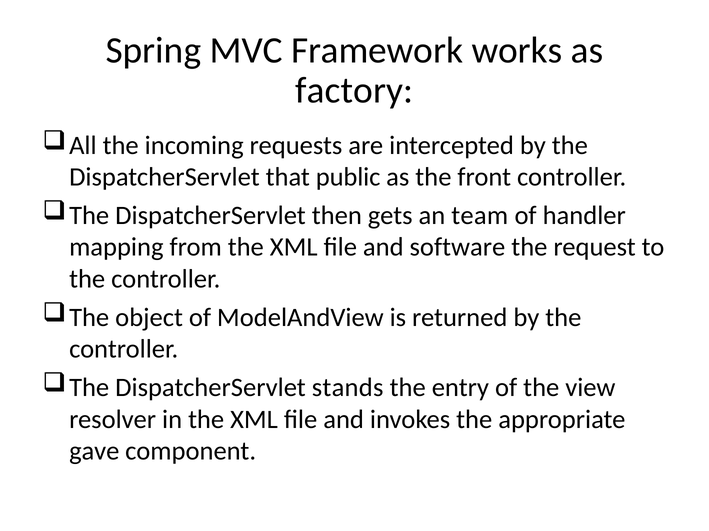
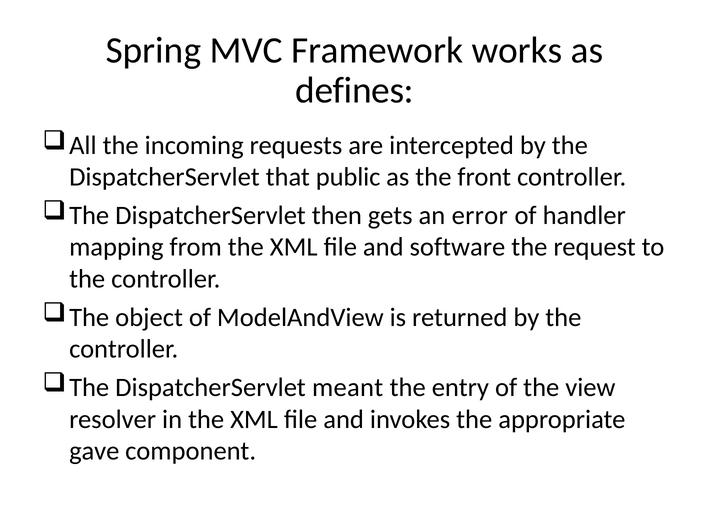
factory: factory -> defines
team: team -> error
stands: stands -> meant
